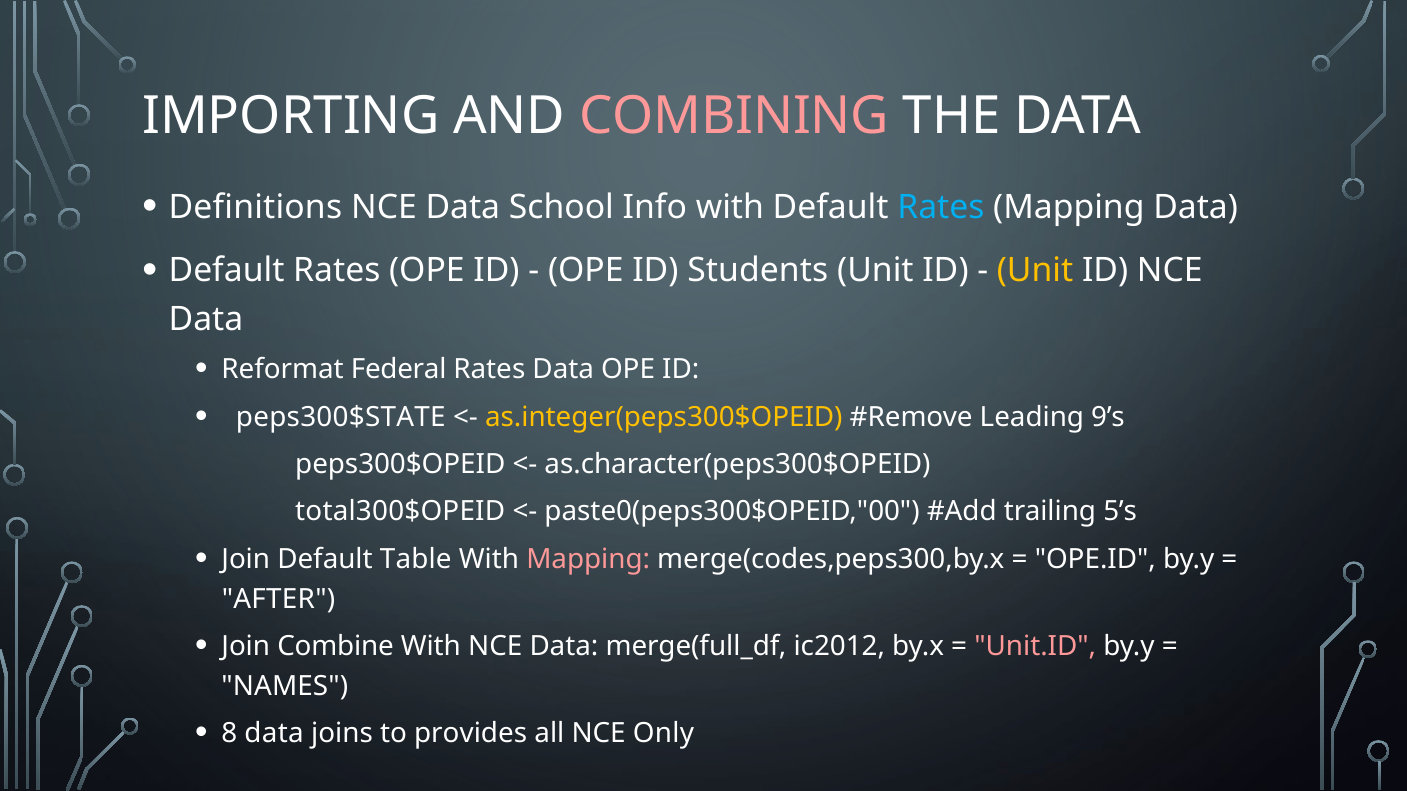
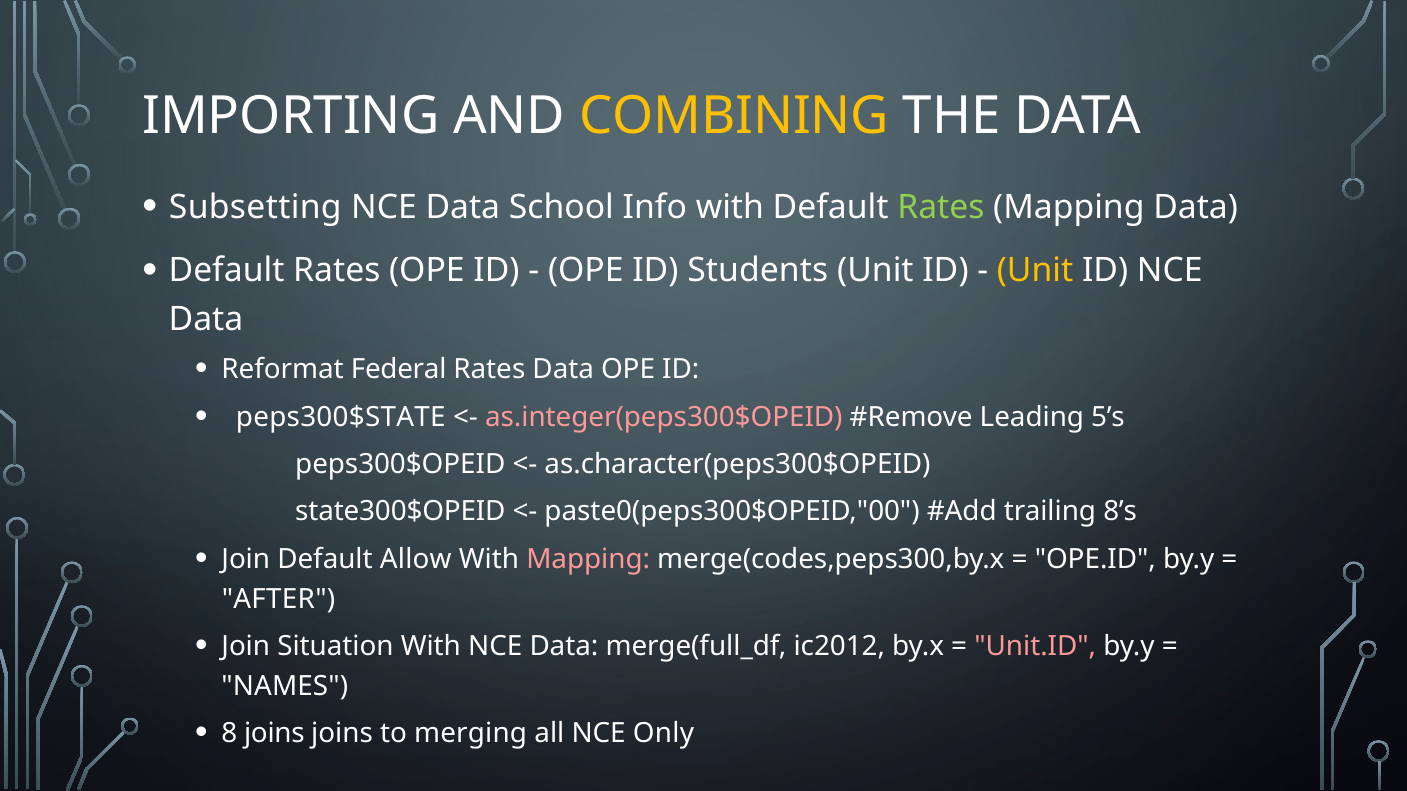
COMBINING colour: pink -> yellow
Definitions: Definitions -> Subsetting
Rates at (941, 208) colour: light blue -> light green
as.integer(peps300$OPEID colour: yellow -> pink
9’s: 9’s -> 5’s
total300$OPEID: total300$OPEID -> state300$OPEID
5’s: 5’s -> 8’s
Table: Table -> Allow
Combine: Combine -> Situation
8 data: data -> joins
provides: provides -> merging
